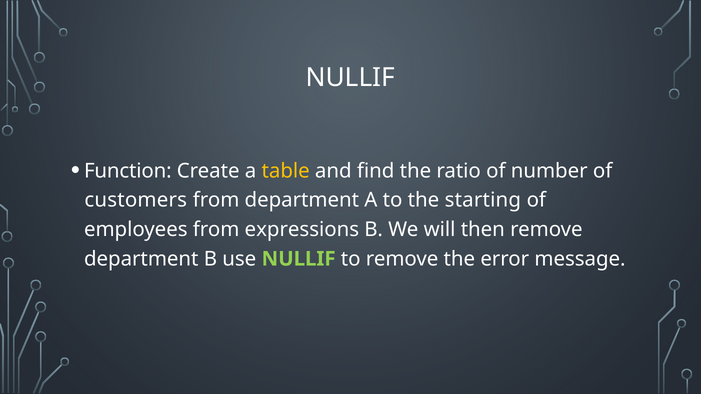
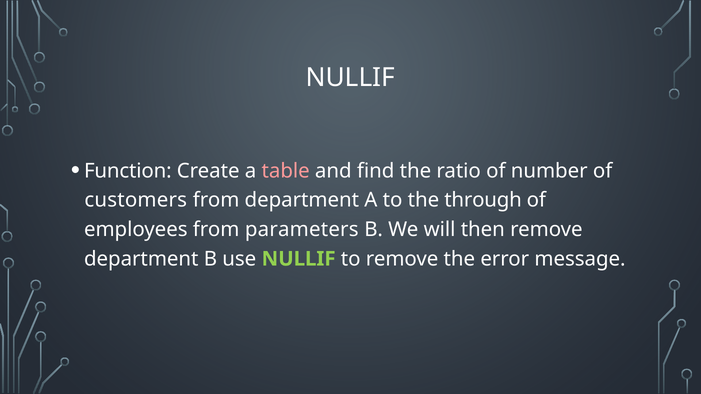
table colour: yellow -> pink
starting: starting -> through
expressions: expressions -> parameters
